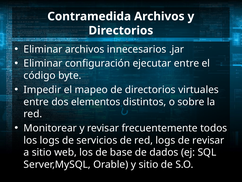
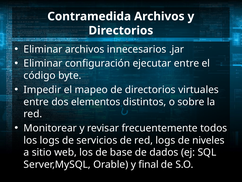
de revisar: revisar -> niveles
y sitio: sitio -> final
